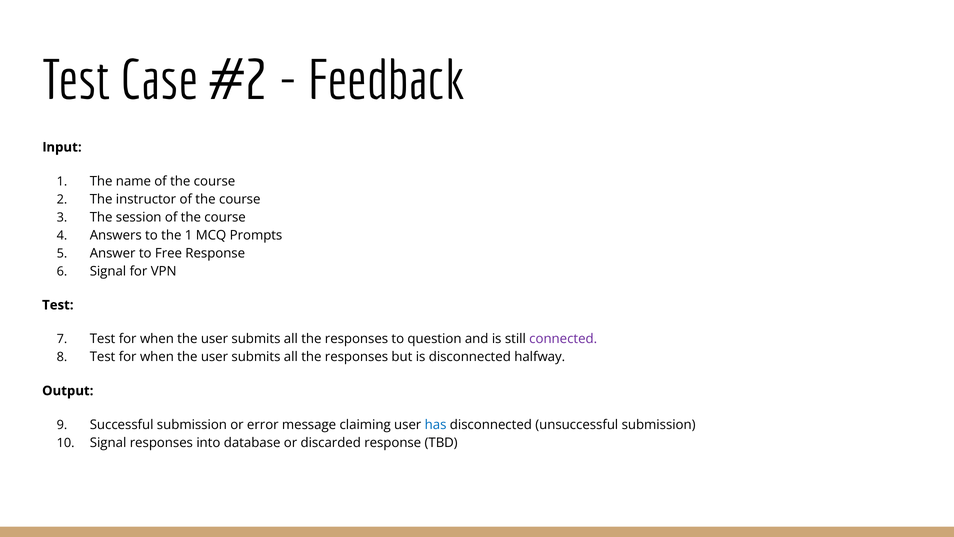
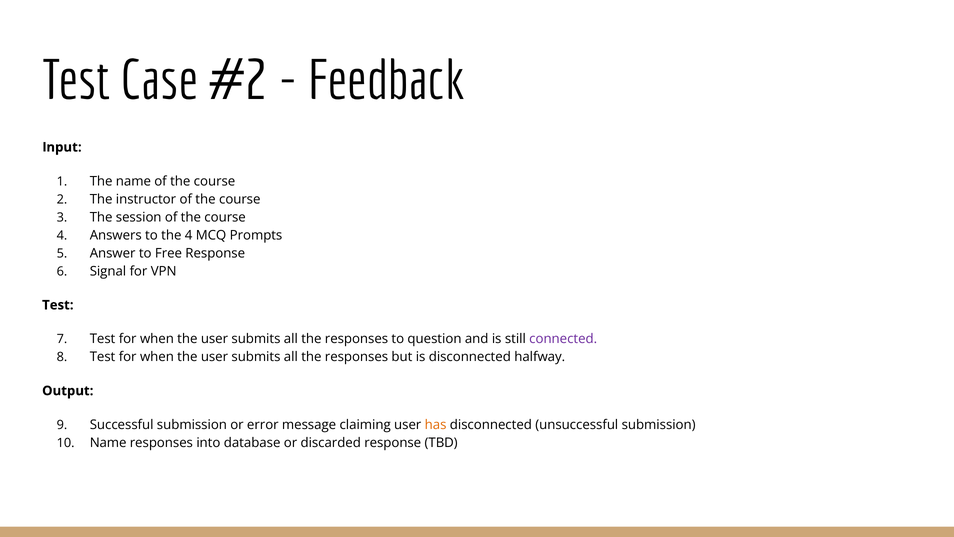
the 1: 1 -> 4
has colour: blue -> orange
Signal at (108, 442): Signal -> Name
